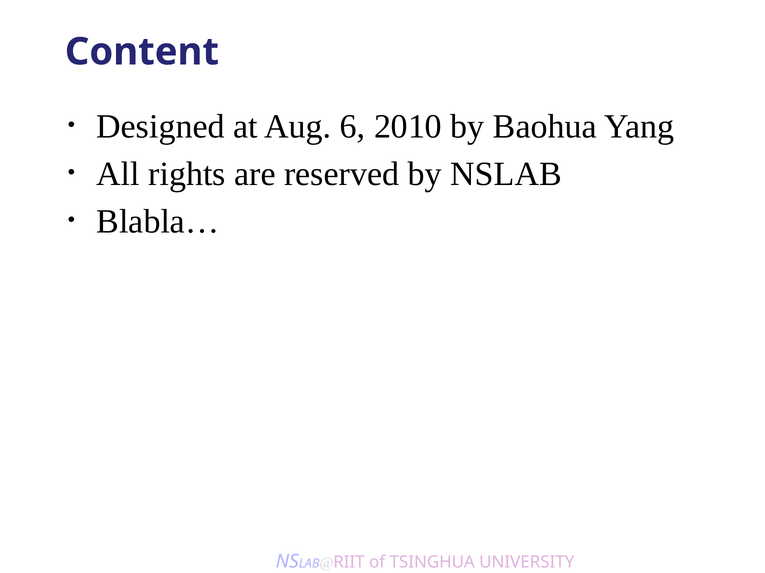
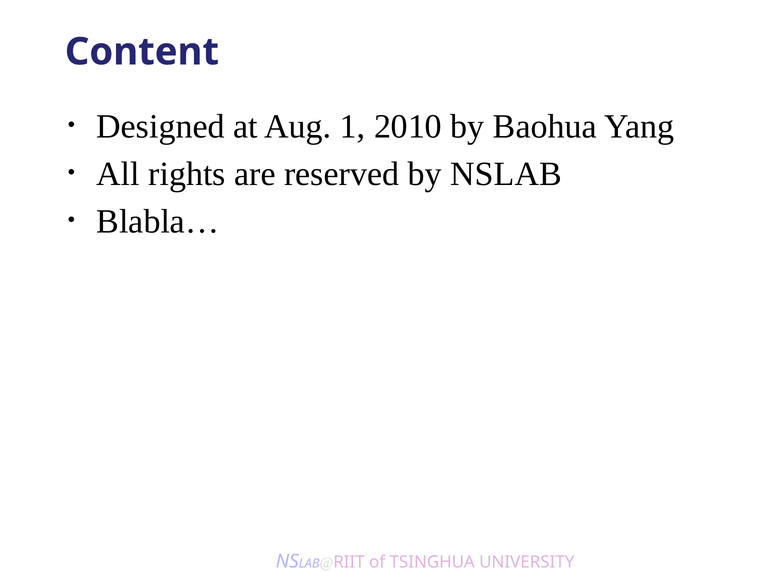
6: 6 -> 1
